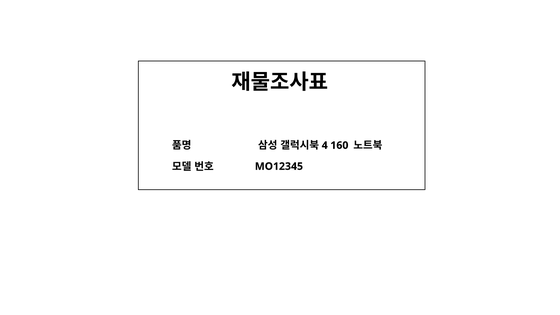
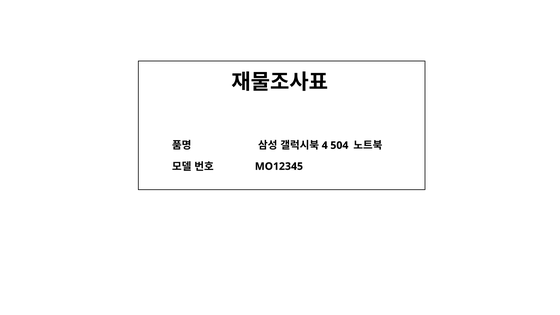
160: 160 -> 504
